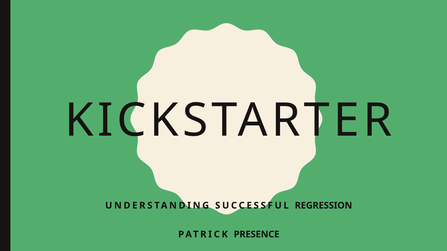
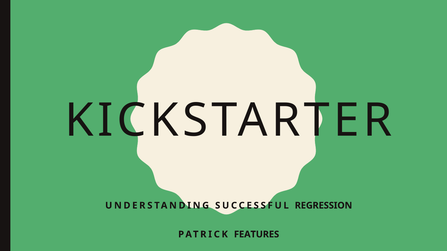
PRESENCE: PRESENCE -> FEATURES
